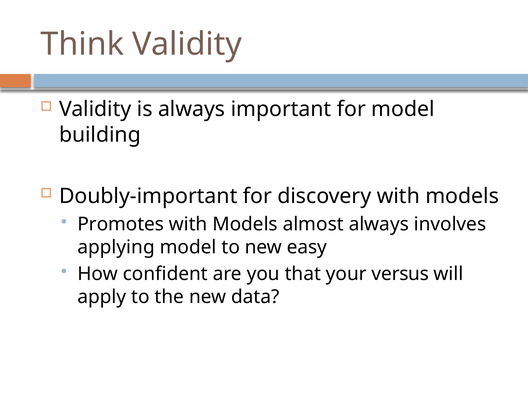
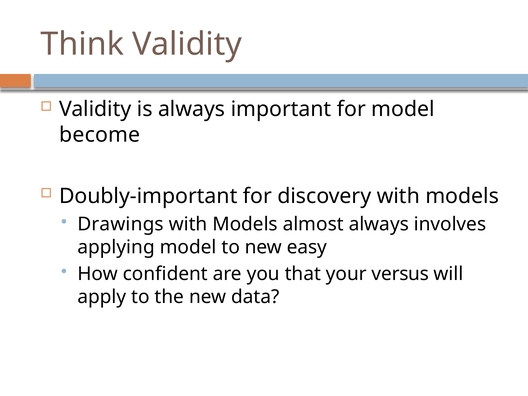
building: building -> become
Promotes: Promotes -> Drawings
